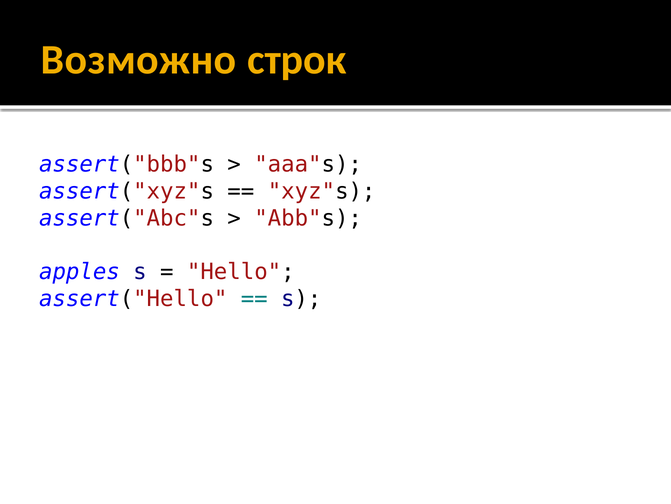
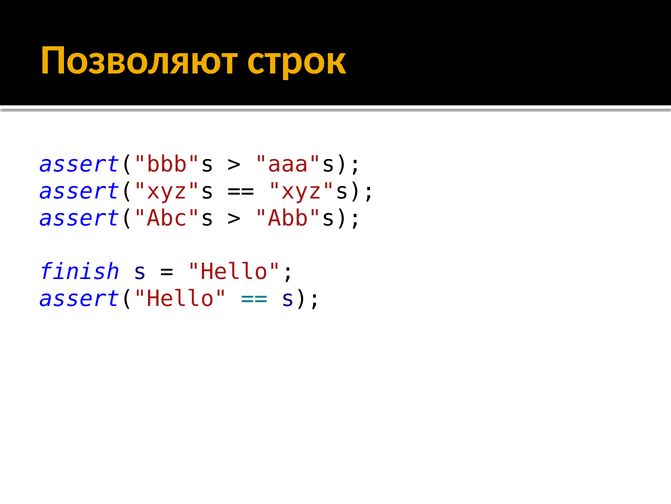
Возможно: Возможно -> Позволяют
apples: apples -> finish
